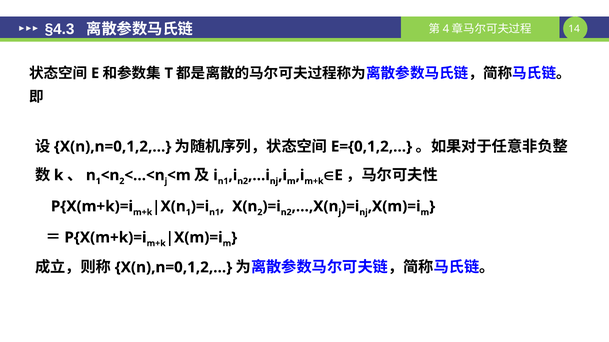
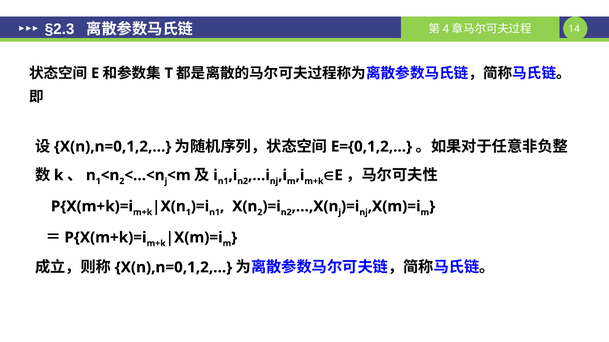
§4.3: §4.3 -> §2.3
